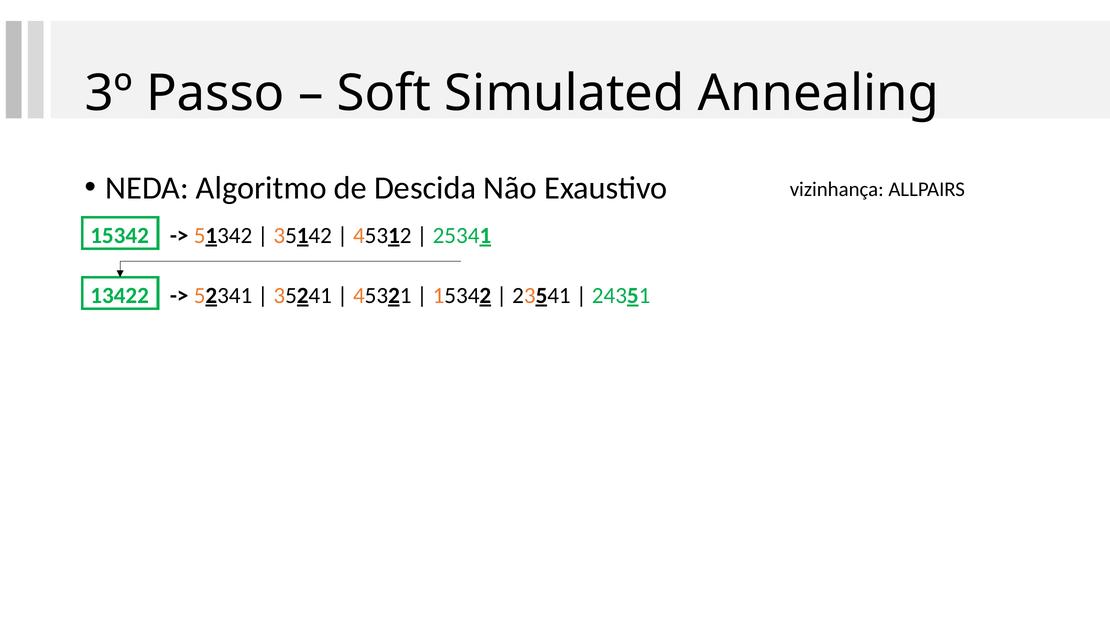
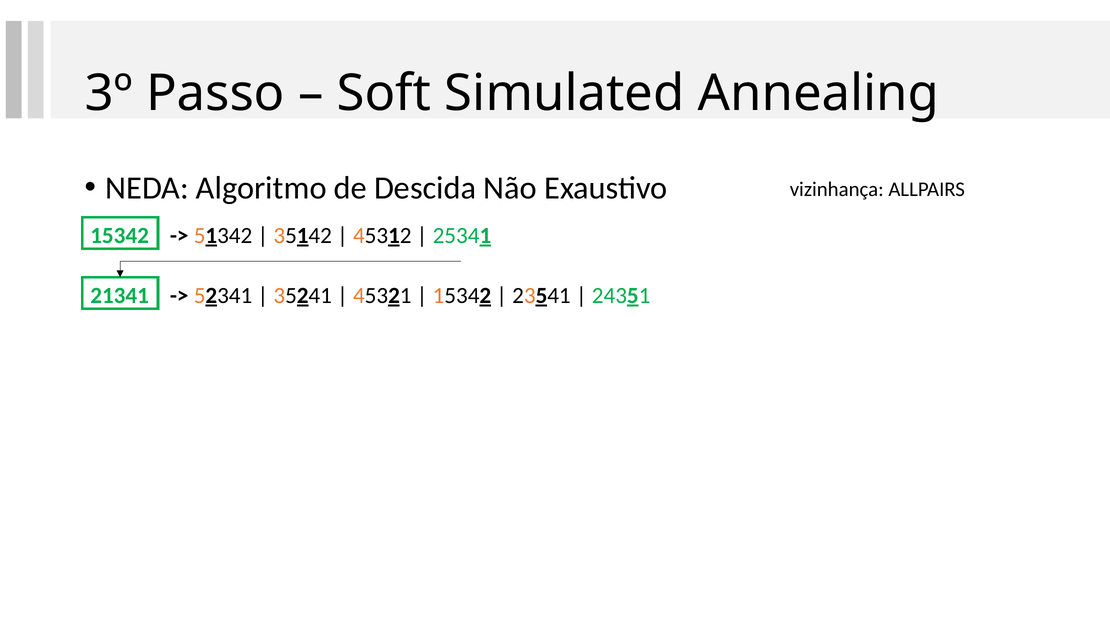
13422: 13422 -> 21341
